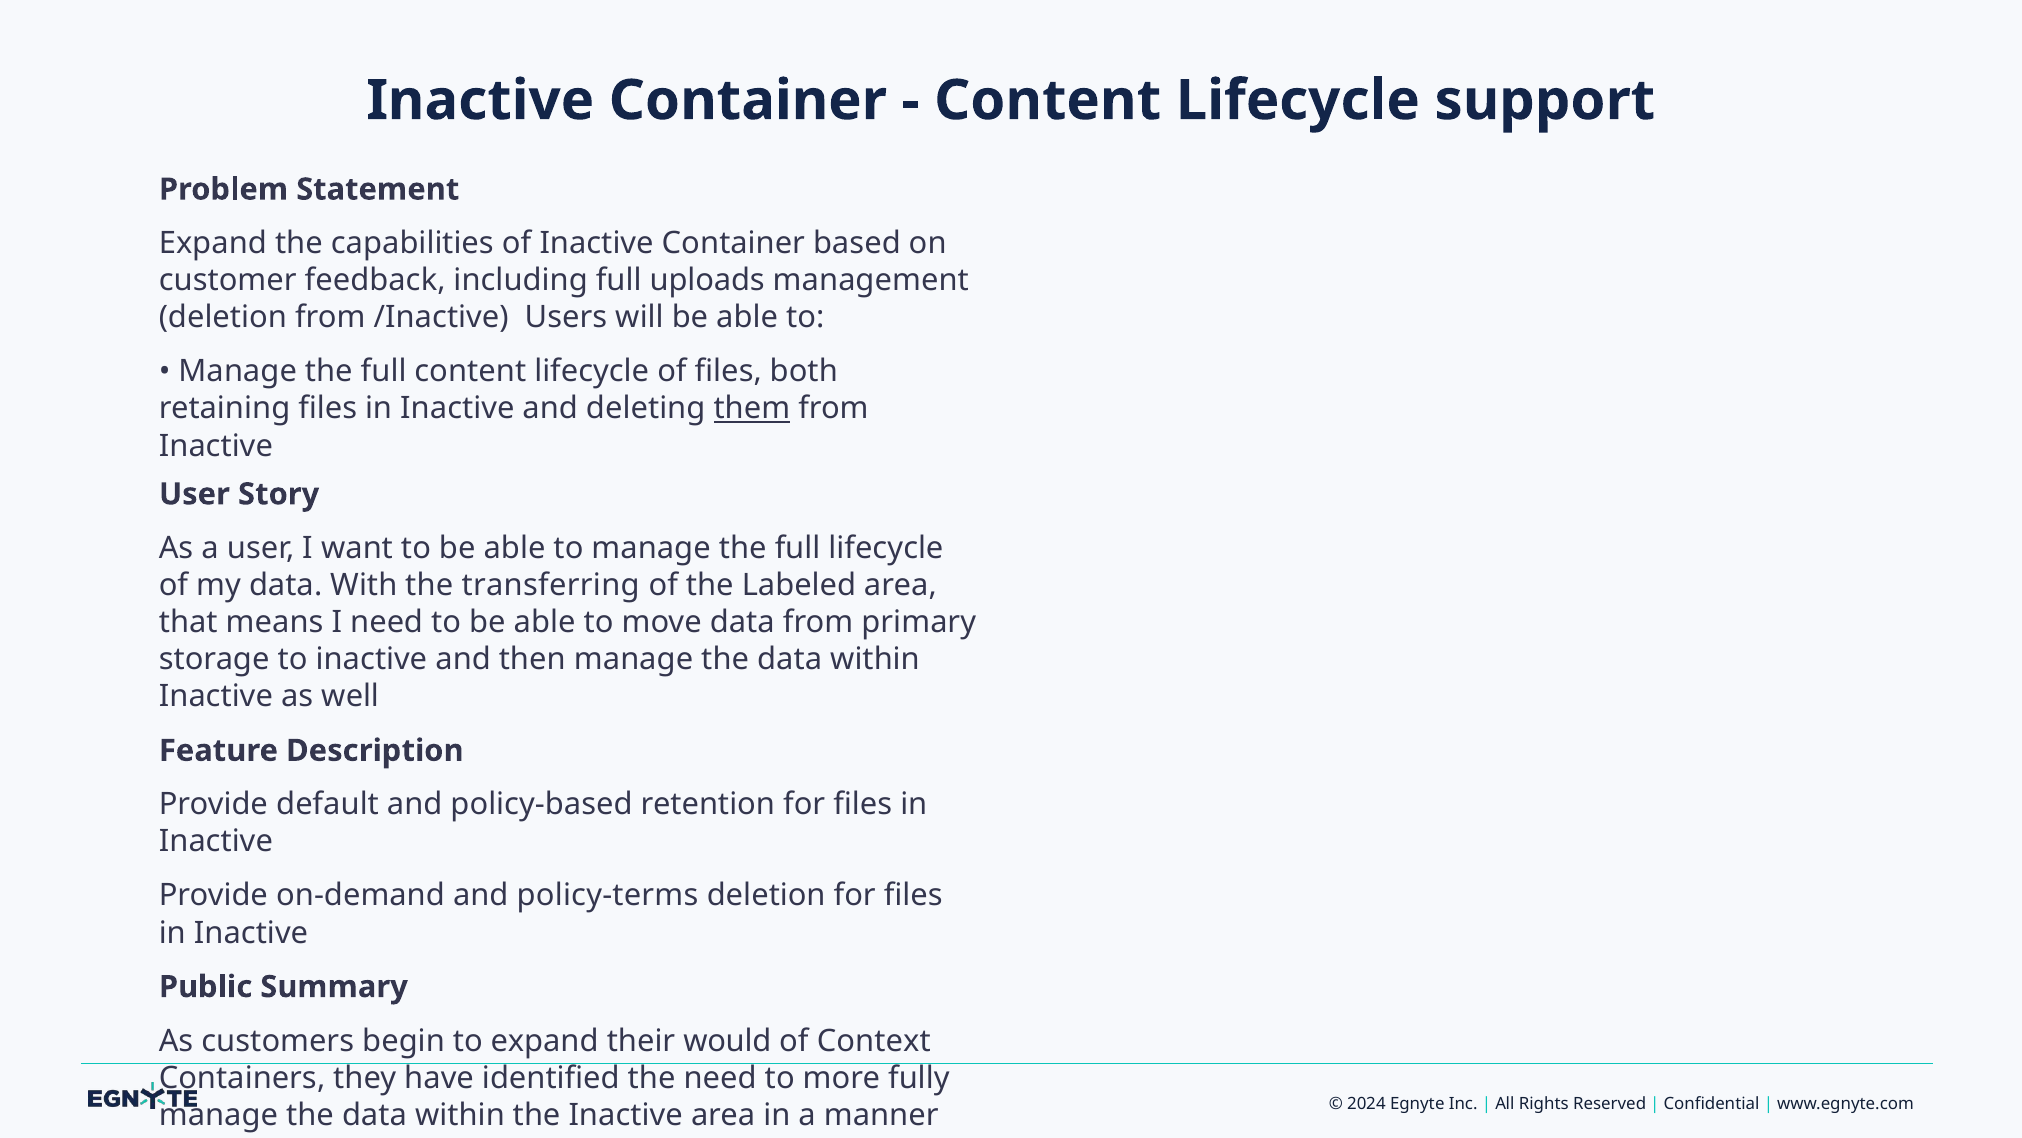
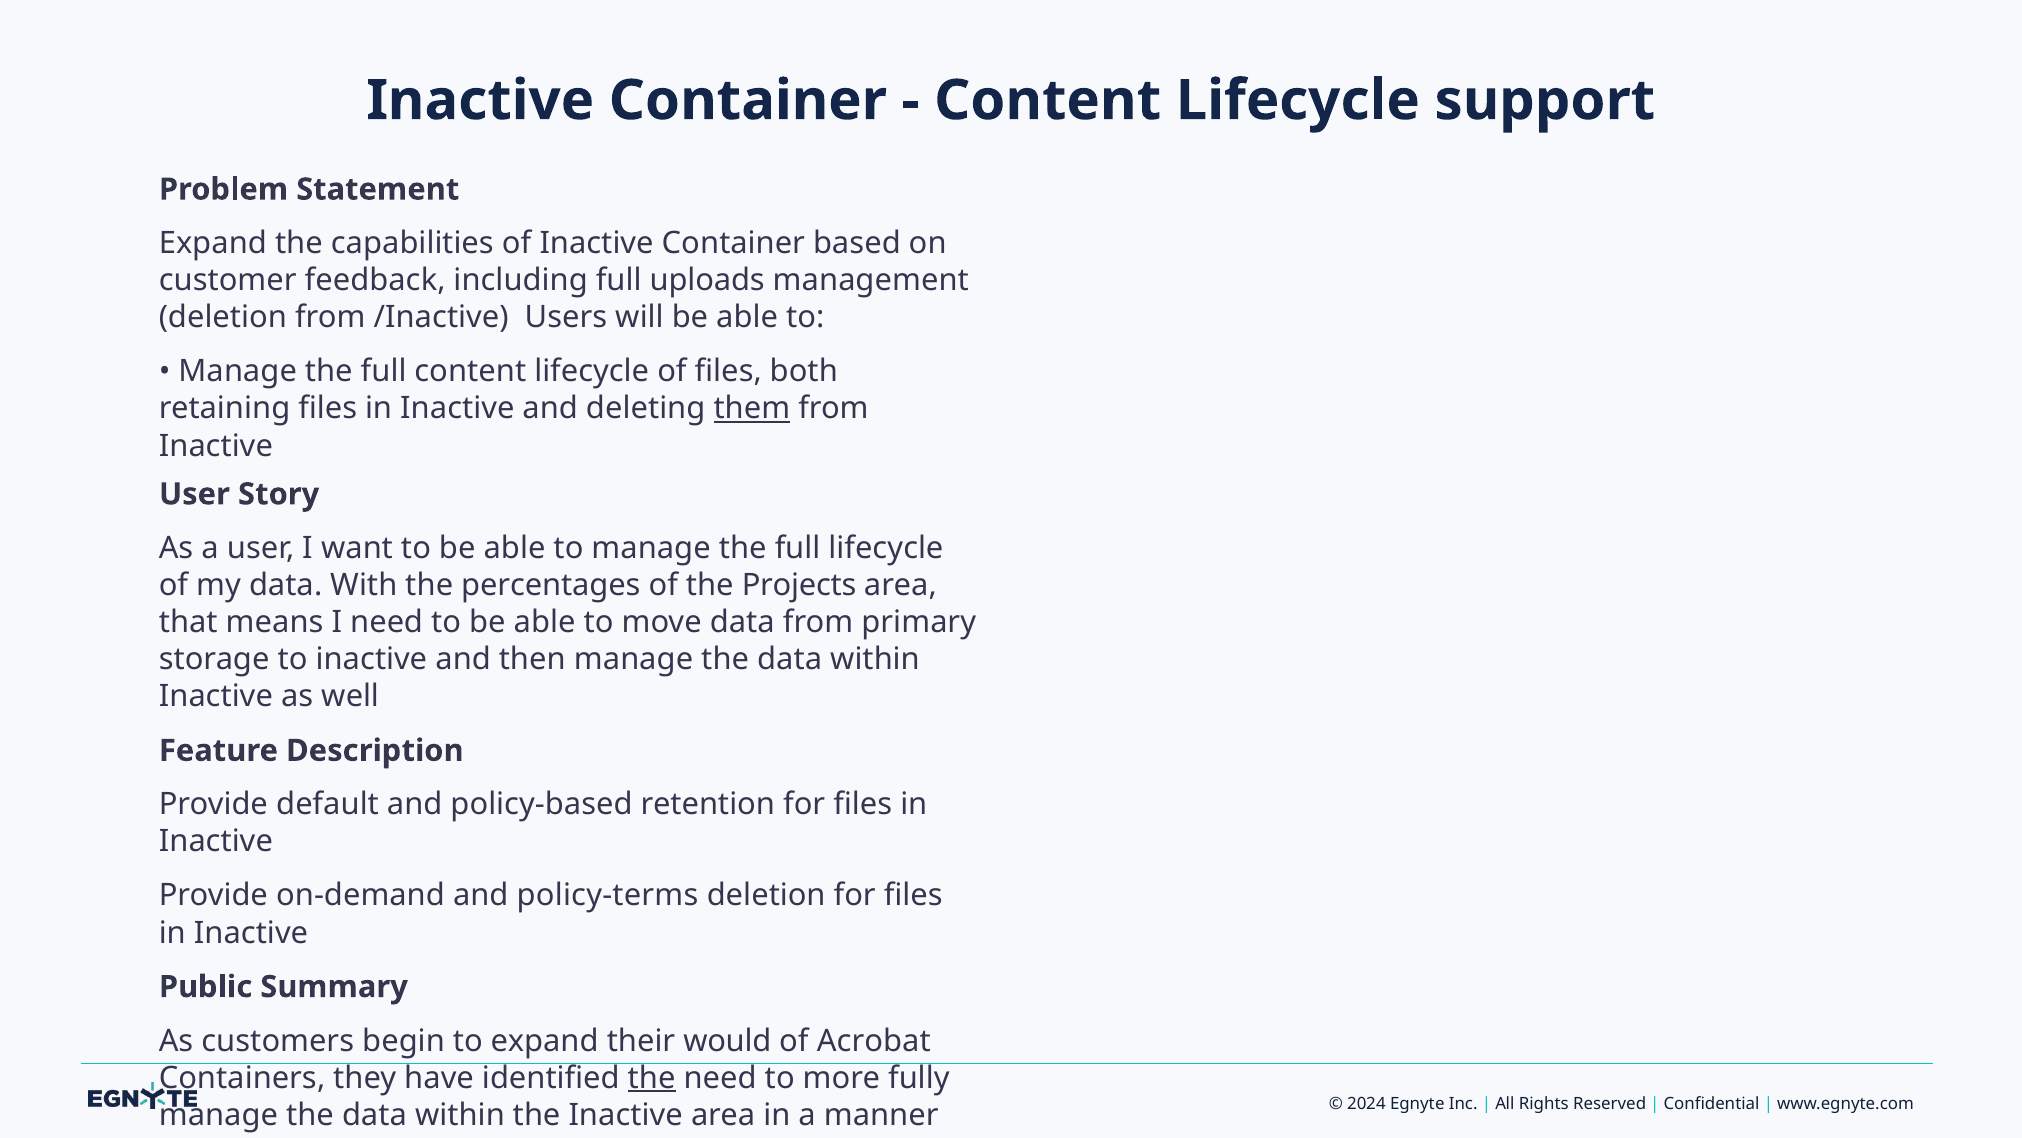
transferring: transferring -> percentages
Labeled: Labeled -> Projects
Context: Context -> Acrobat
the at (652, 1077) underline: none -> present
